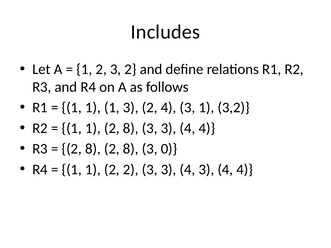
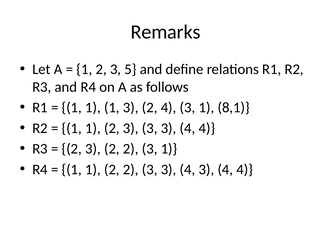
Includes: Includes -> Remarks
2 3 2: 2 -> 5
3,2: 3,2 -> 8,1
1 1 2 8: 8 -> 3
8 at (93, 149): 8 -> 3
8 at (131, 149): 8 -> 2
0 at (169, 149): 0 -> 1
